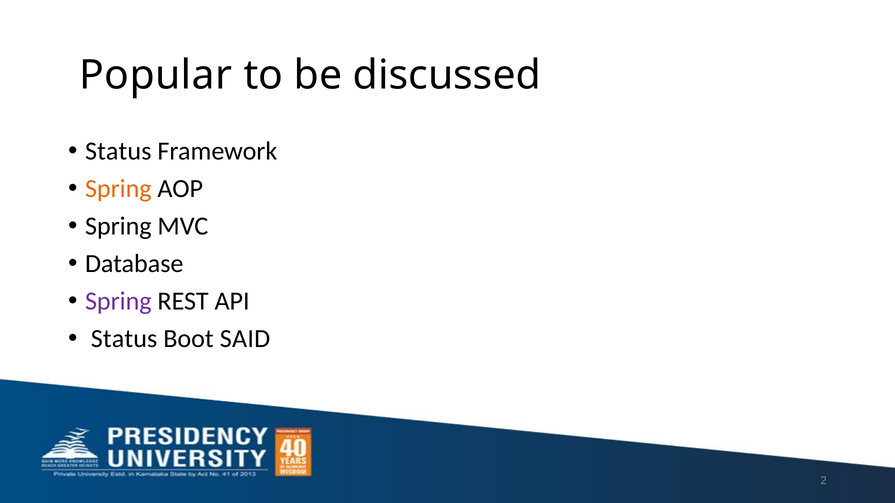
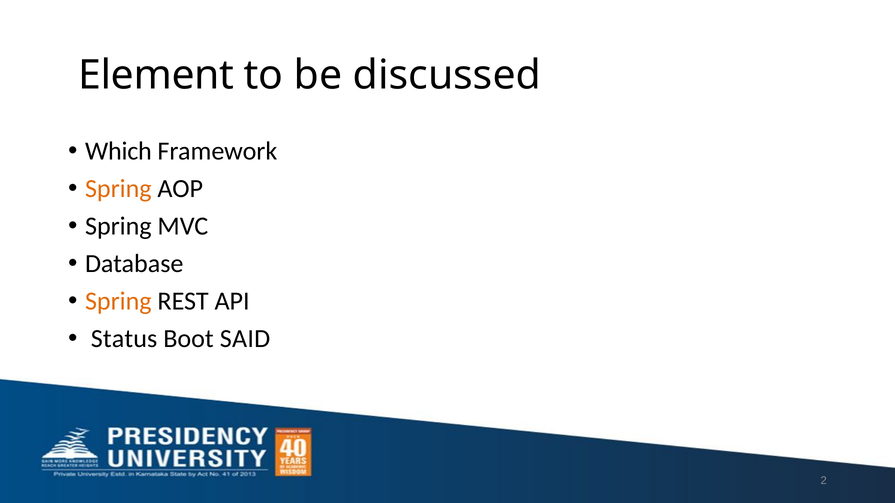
Popular: Popular -> Element
Status at (118, 151): Status -> Which
Spring at (118, 301) colour: purple -> orange
